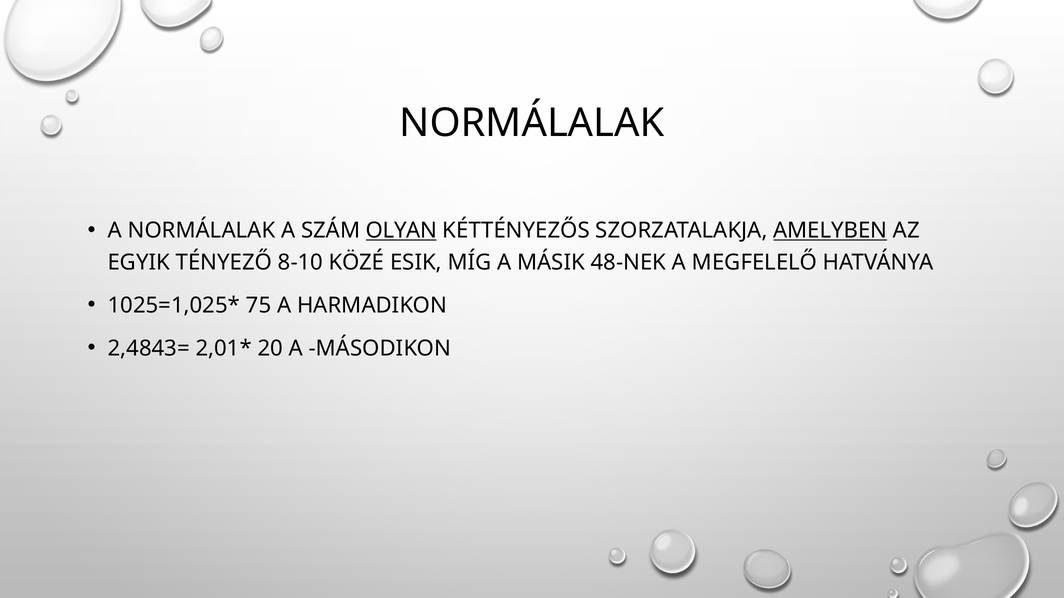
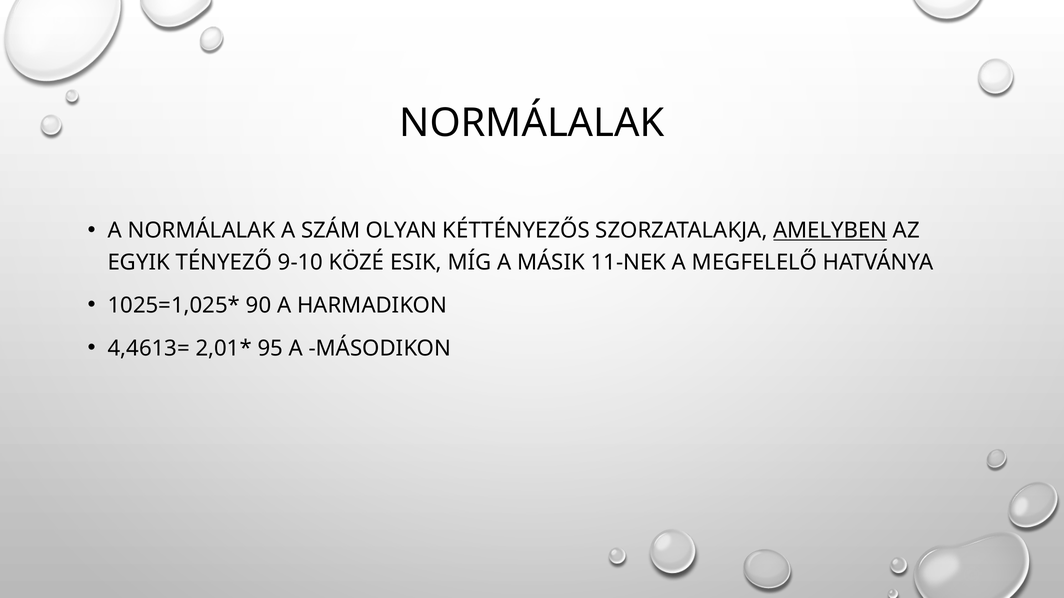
OLYAN underline: present -> none
8-10: 8-10 -> 9-10
48-NEK: 48-NEK -> 11-NEK
75: 75 -> 90
2,4843=: 2,4843= -> 4,4613=
20: 20 -> 95
